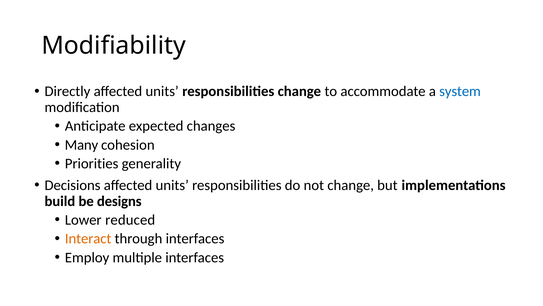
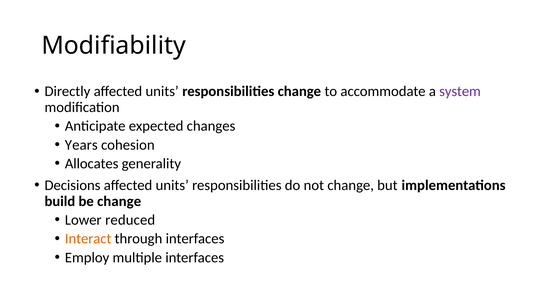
system colour: blue -> purple
Many: Many -> Years
Priorities: Priorities -> Allocates
be designs: designs -> change
